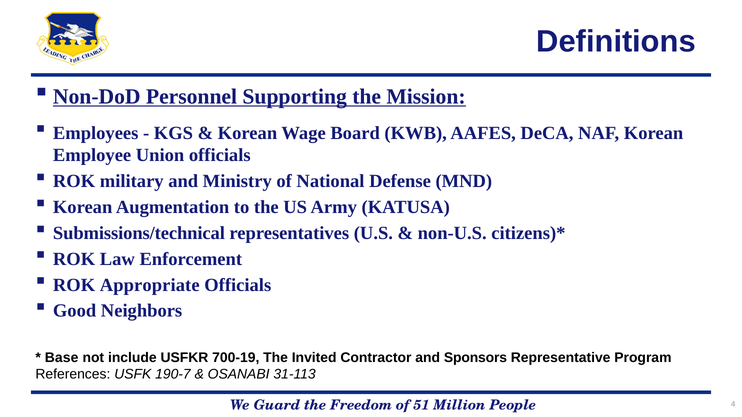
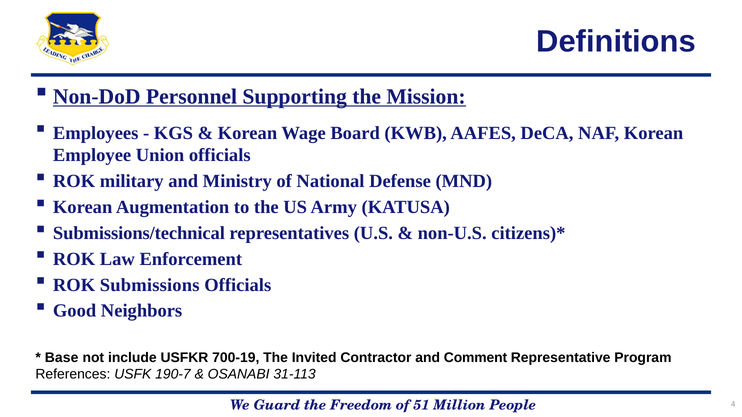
Appropriate: Appropriate -> Submissions
Sponsors: Sponsors -> Comment
